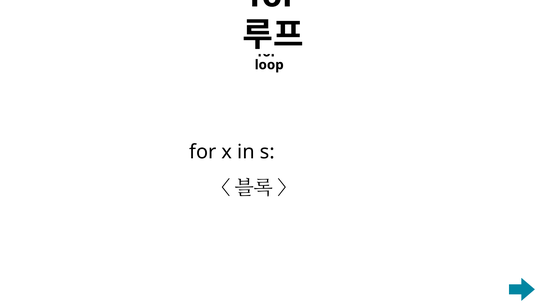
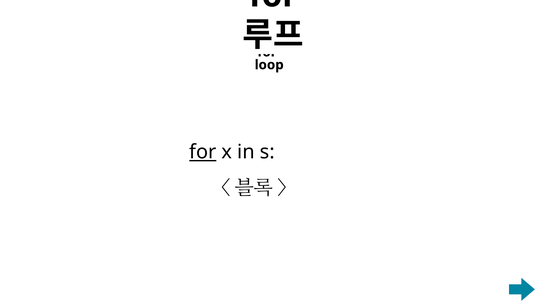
for at (203, 152) underline: none -> present
